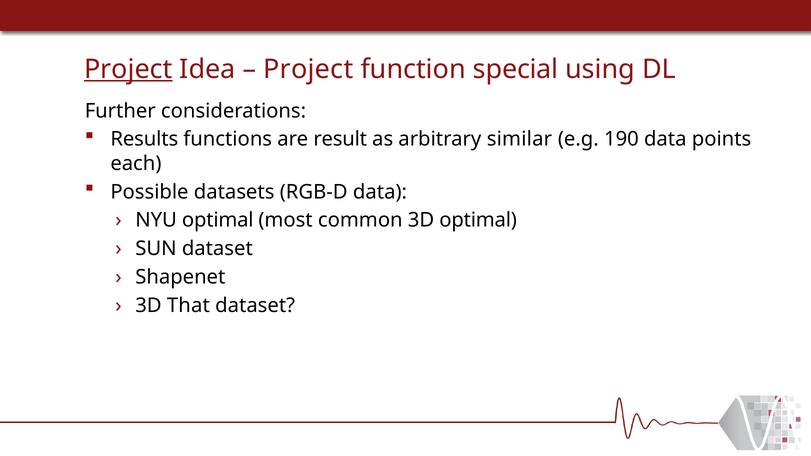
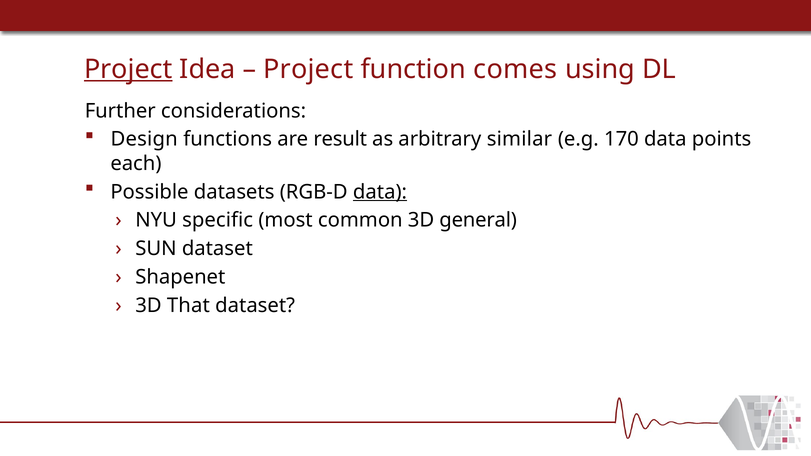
special: special -> comes
Results: Results -> Design
190: 190 -> 170
data at (380, 192) underline: none -> present
NYU optimal: optimal -> specific
3D optimal: optimal -> general
